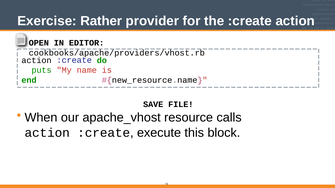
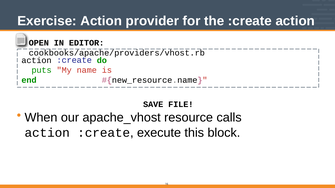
Exercise Rather: Rather -> Action
